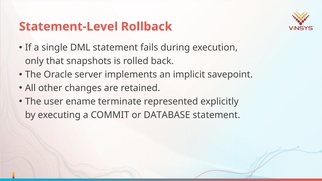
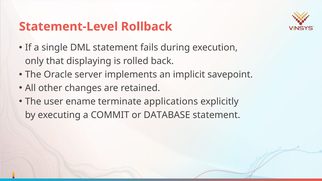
snapshots: snapshots -> displaying
represented: represented -> applications
